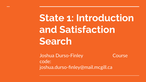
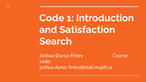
State at (52, 18): State -> Code
